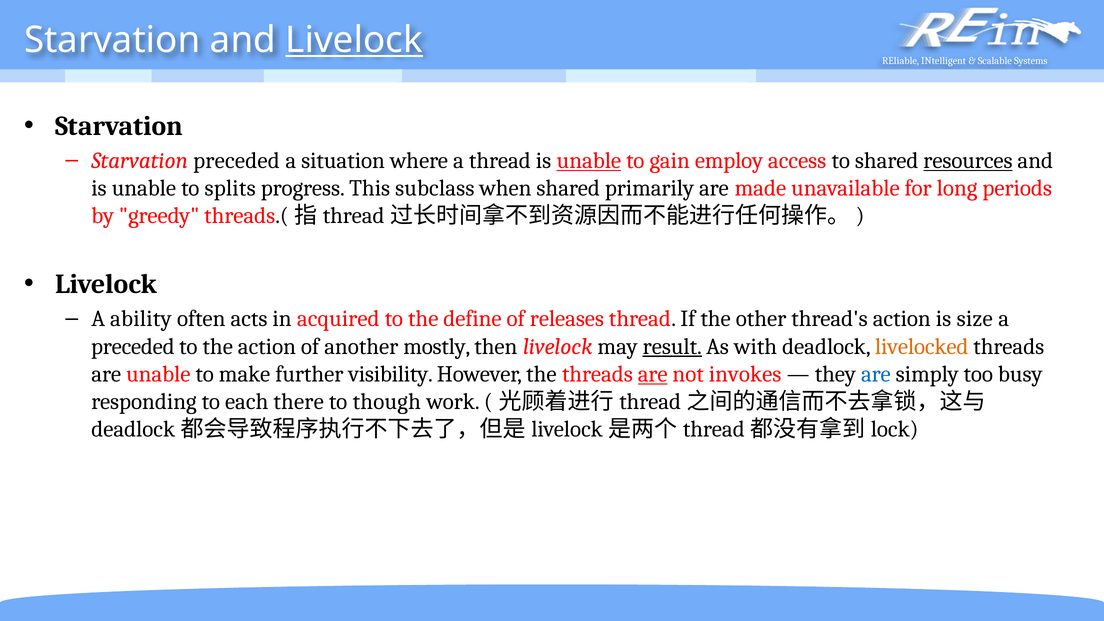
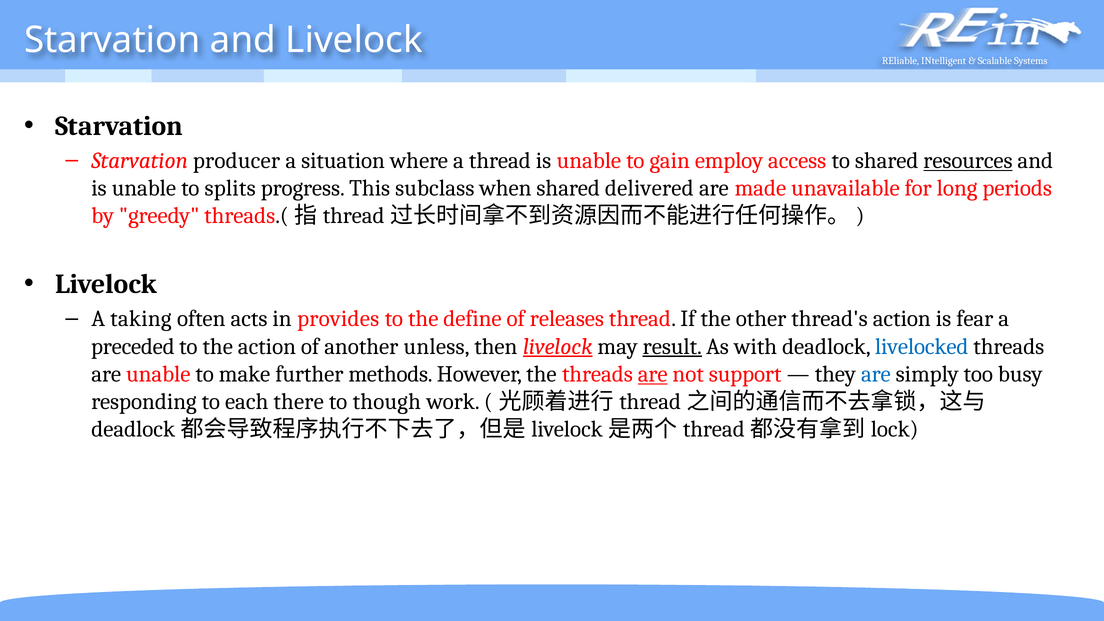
Livelock at (354, 40) underline: present -> none
Starvation preceded: preceded -> producer
unable at (589, 161) underline: present -> none
primarily: primarily -> delivered
ability: ability -> taking
acquired: acquired -> provides
size: size -> fear
mostly: mostly -> unless
livelock at (558, 347) underline: none -> present
livelocked colour: orange -> blue
visibility: visibility -> methods
invokes: invokes -> support
